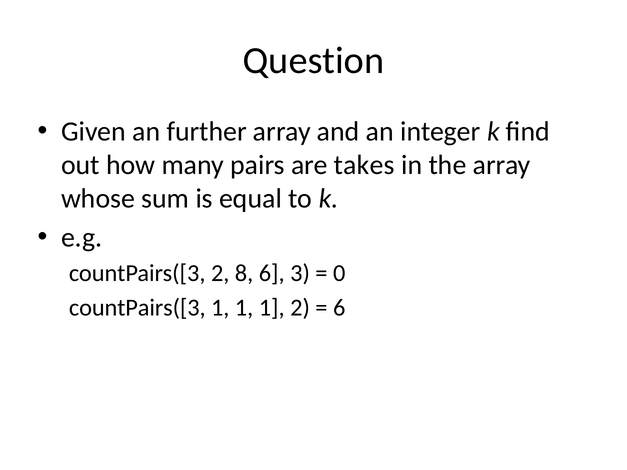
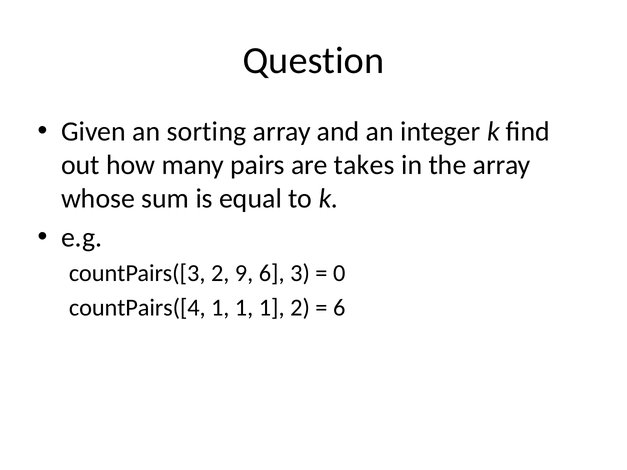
further: further -> sorting
8: 8 -> 9
countPairs([3 at (137, 308): countPairs([3 -> countPairs([4
